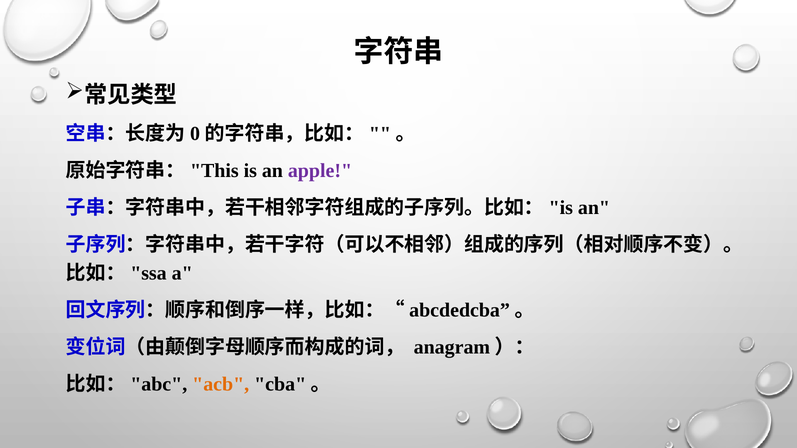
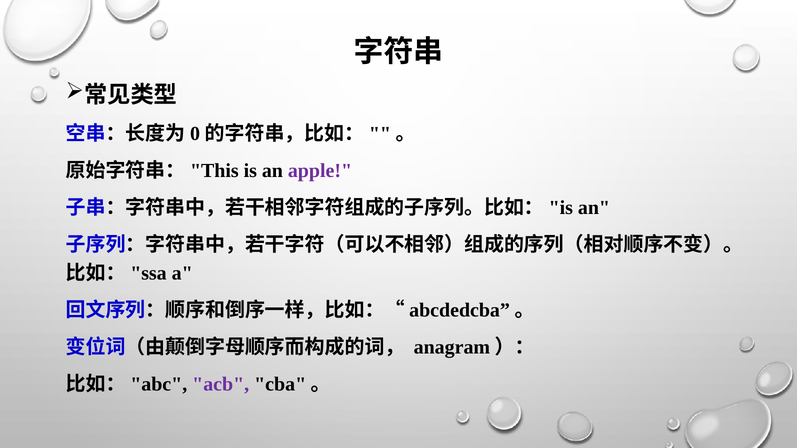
acb colour: orange -> purple
